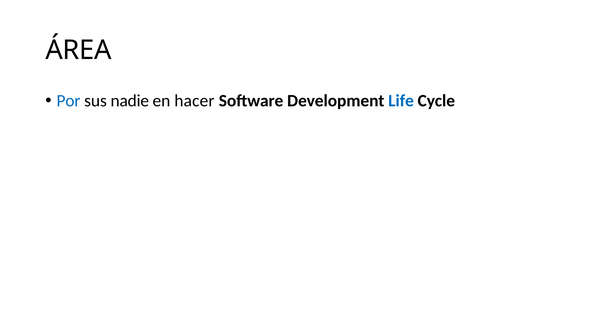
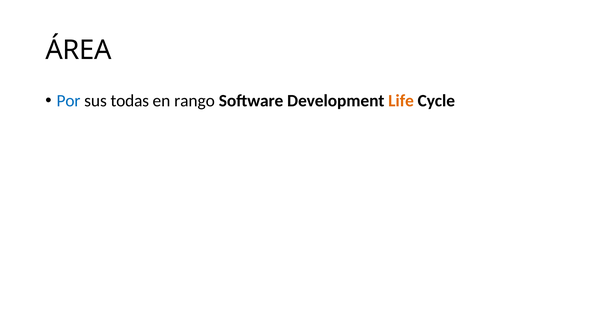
nadie: nadie -> todas
hacer: hacer -> rango
Life colour: blue -> orange
